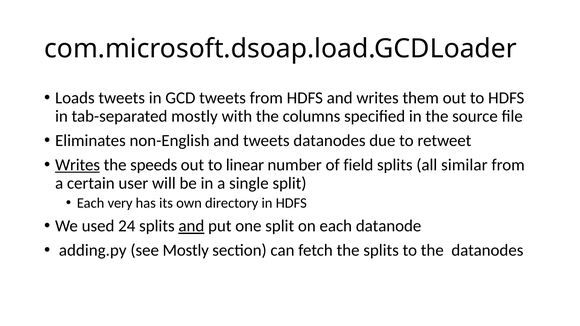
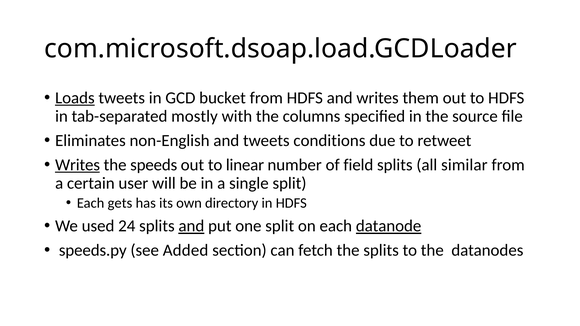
Loads underline: none -> present
GCD tweets: tweets -> bucket
tweets datanodes: datanodes -> conditions
very: very -> gets
datanode underline: none -> present
adding.py: adding.py -> speeds.py
see Mostly: Mostly -> Added
